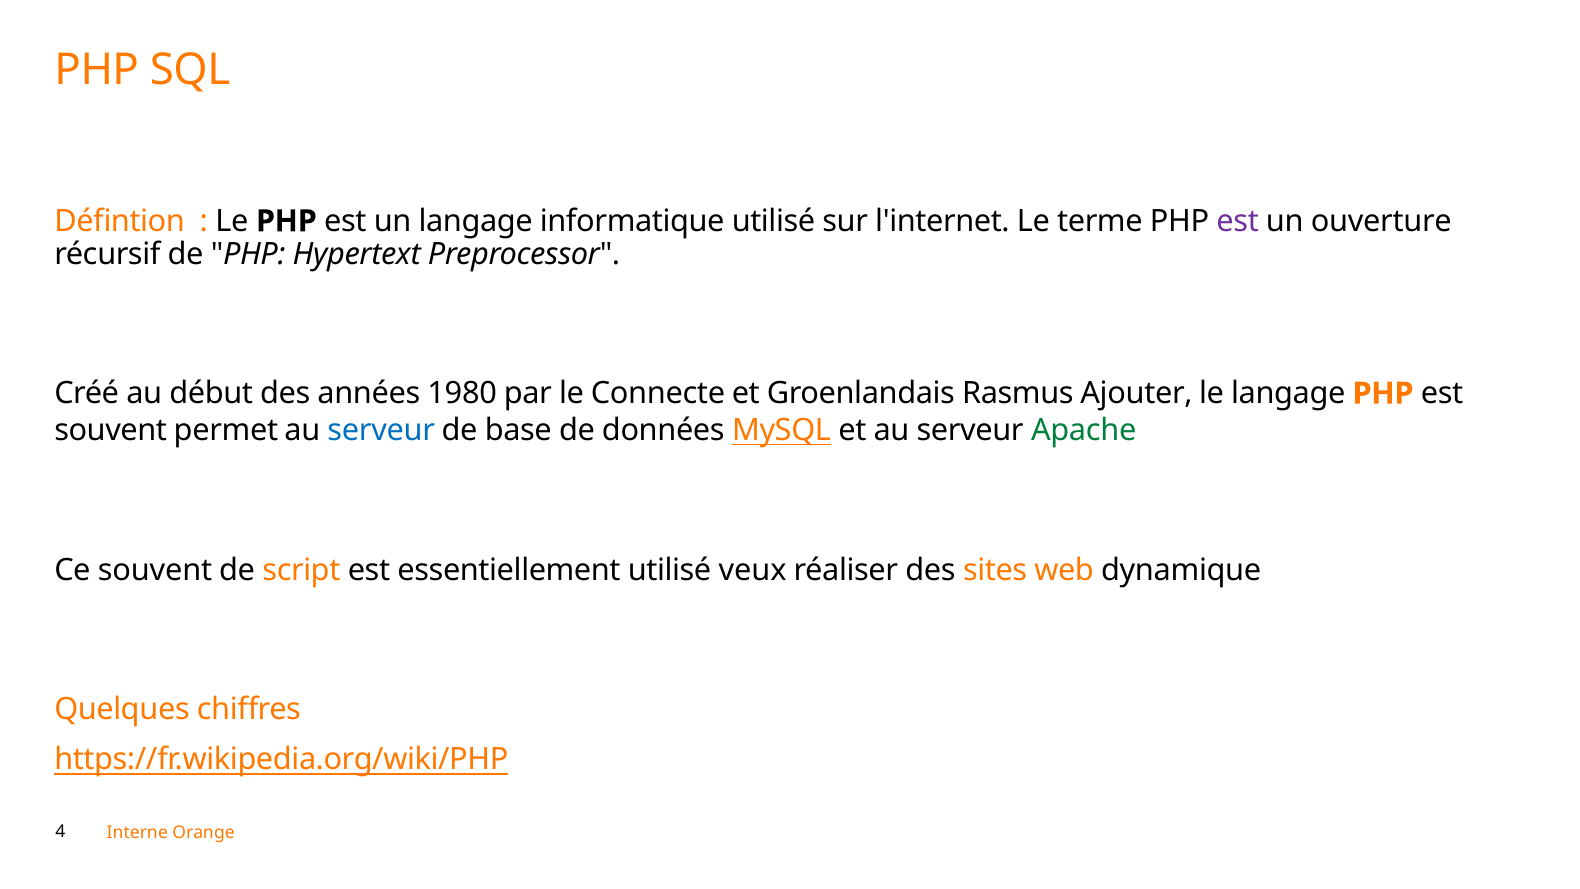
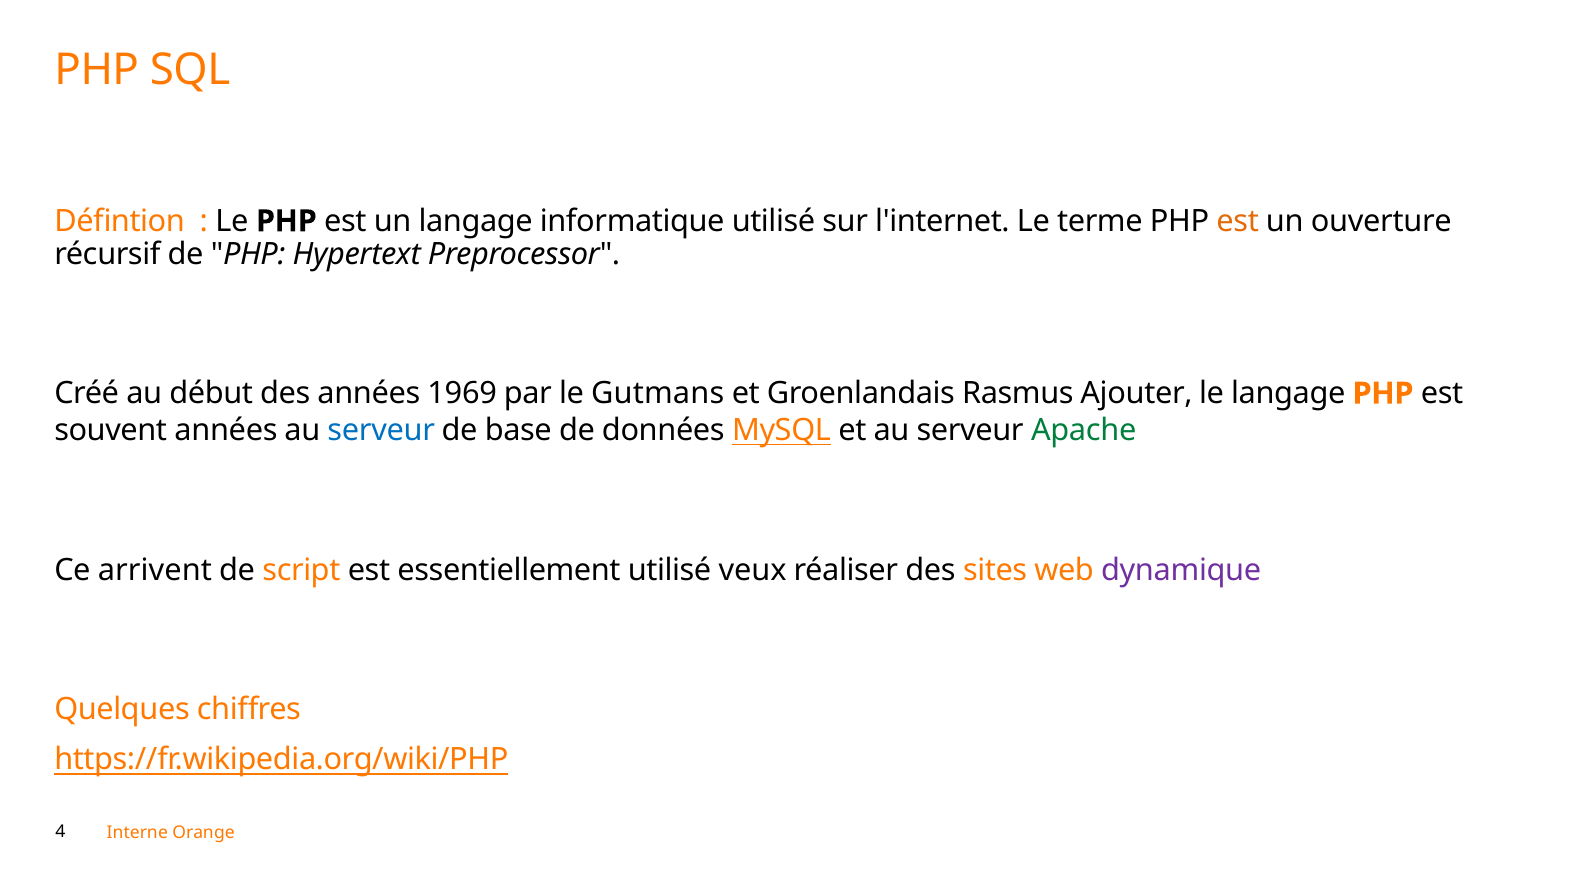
est at (1238, 221) colour: purple -> orange
1980: 1980 -> 1969
Connecte: Connecte -> Gutmans
souvent permet: permet -> années
Ce souvent: souvent -> arrivent
dynamique colour: black -> purple
